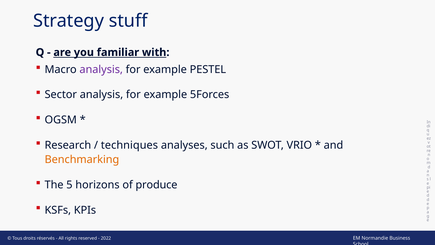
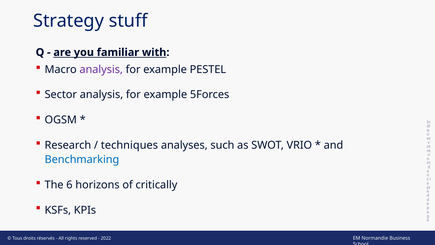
Benchmarking colour: orange -> blue
5: 5 -> 6
produce: produce -> critically
